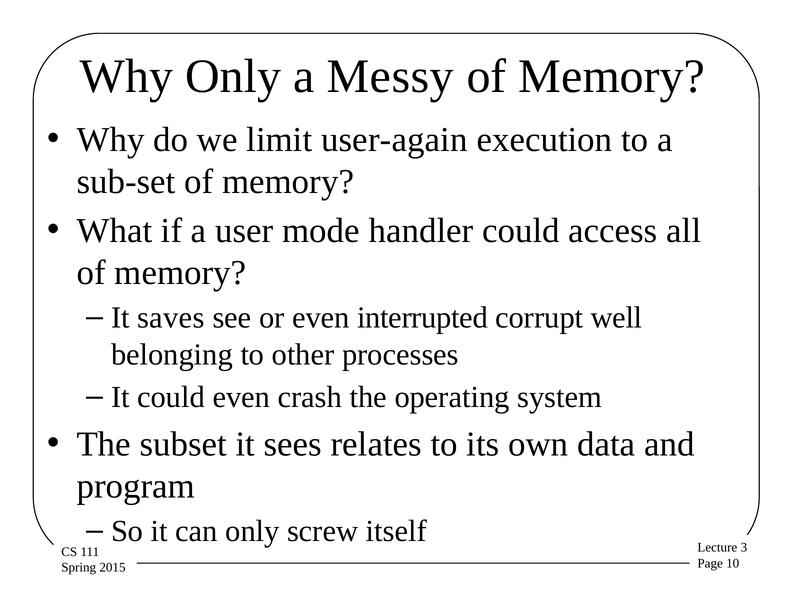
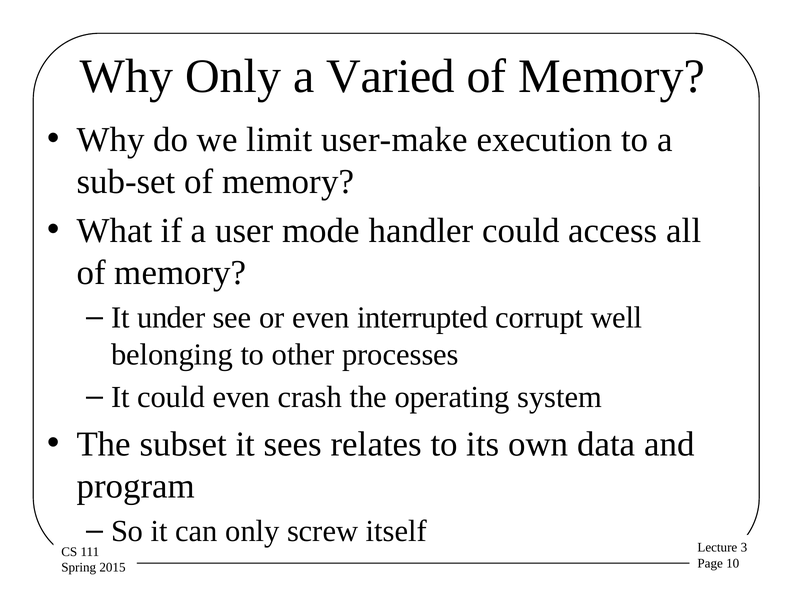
Messy: Messy -> Varied
user-again: user-again -> user-make
saves: saves -> under
